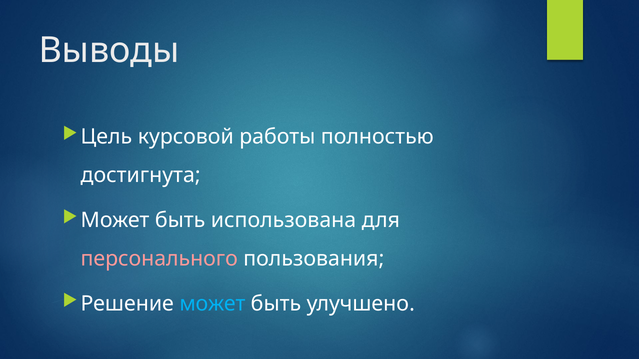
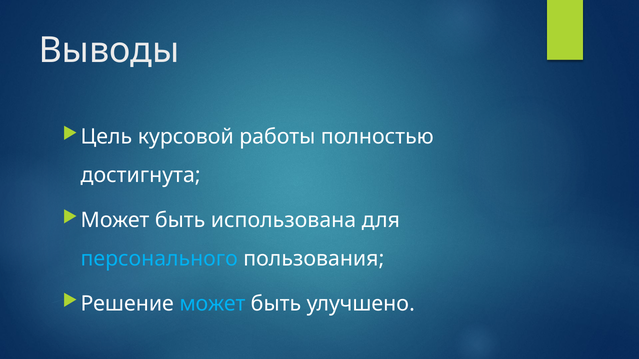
персонального colour: pink -> light blue
